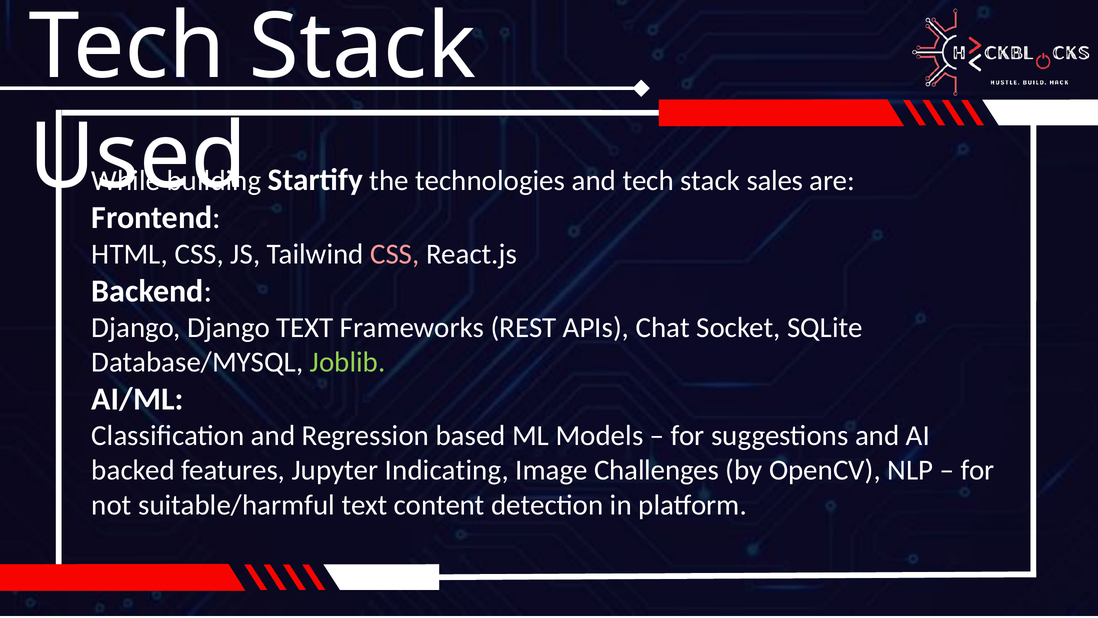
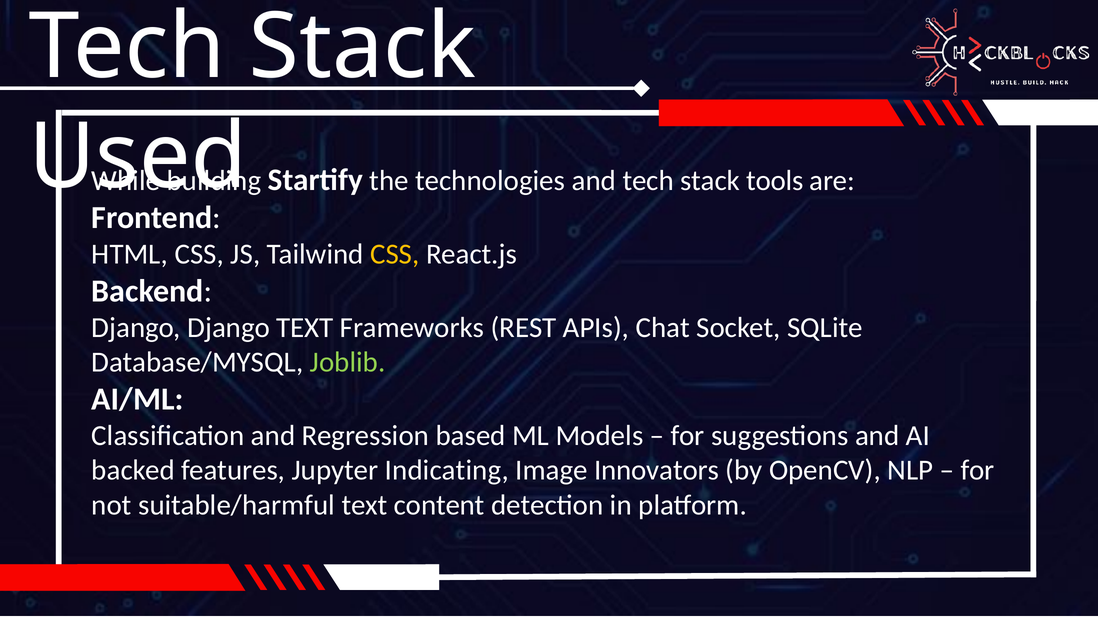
sales: sales -> tools
CSS at (395, 254) colour: pink -> yellow
Challenges: Challenges -> Innovators
